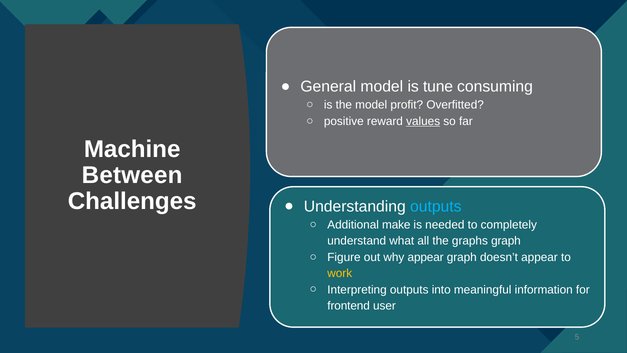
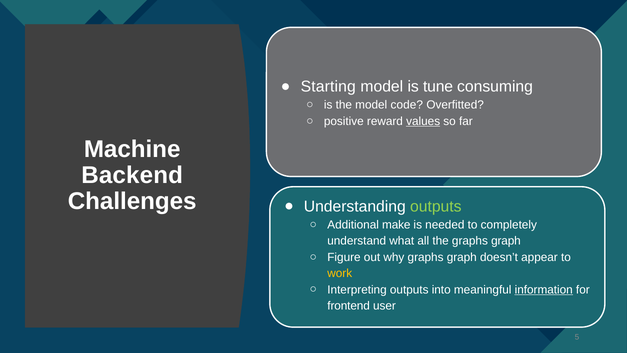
General: General -> Starting
profit: profit -> code
Between: Between -> Backend
outputs at (436, 206) colour: light blue -> light green
why appear: appear -> graphs
information underline: none -> present
